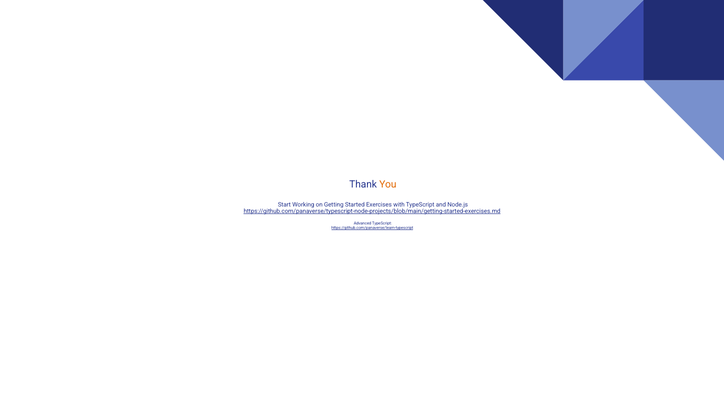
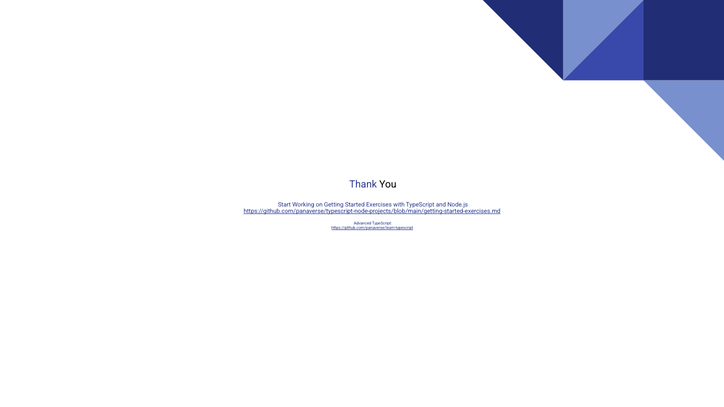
You colour: orange -> black
